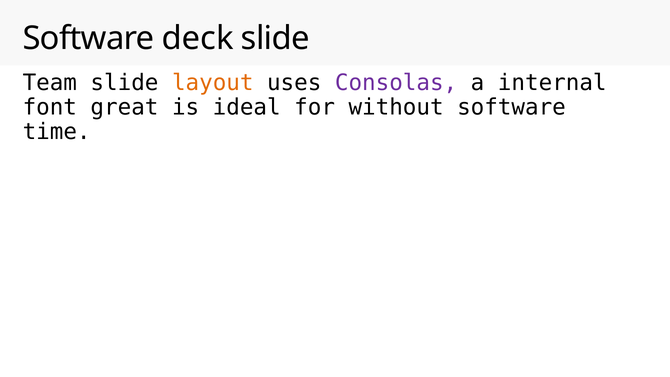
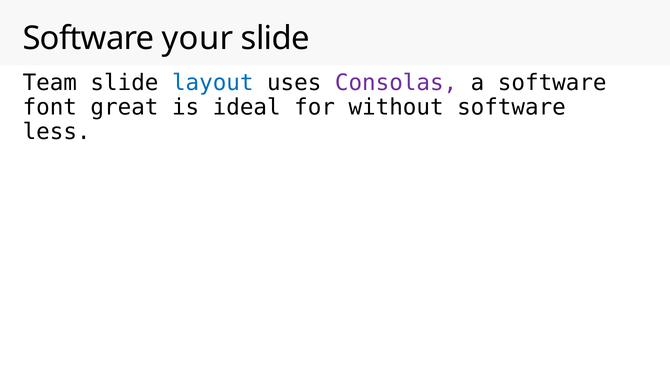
deck: deck -> your
layout colour: orange -> blue
a internal: internal -> software
time: time -> less
